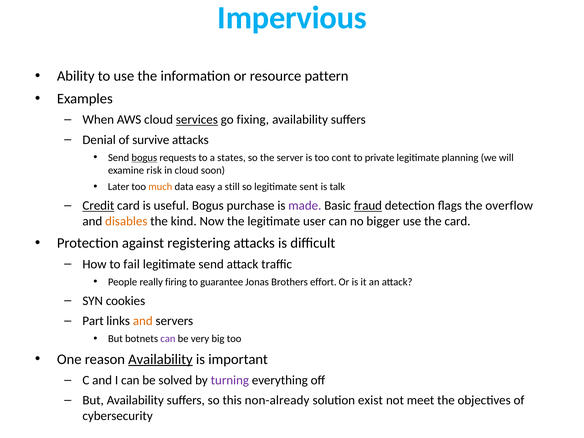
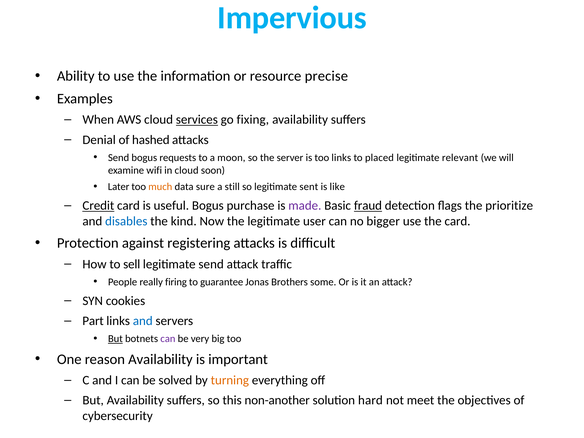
pattern: pattern -> precise
survive: survive -> hashed
bogus at (144, 158) underline: present -> none
states: states -> moon
too cont: cont -> links
private: private -> placed
planning: planning -> relevant
risk: risk -> wifi
easy: easy -> sure
talk: talk -> like
overflow: overflow -> prioritize
disables colour: orange -> blue
fail: fail -> sell
effort: effort -> some
and at (143, 321) colour: orange -> blue
But at (115, 339) underline: none -> present
Availability at (160, 359) underline: present -> none
turning colour: purple -> orange
non-already: non-already -> non-another
exist: exist -> hard
